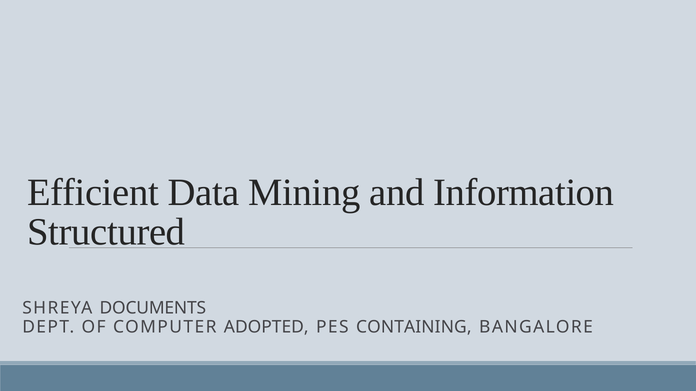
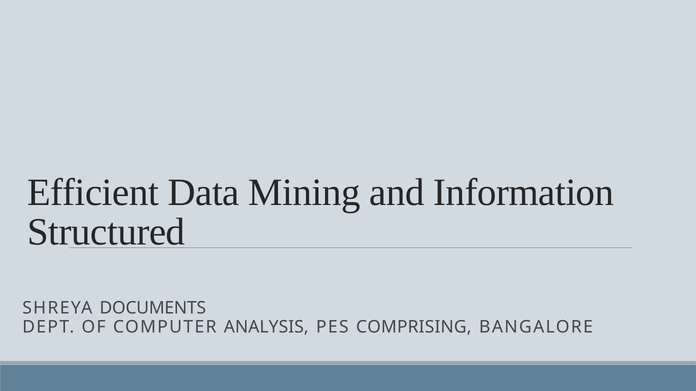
ADOPTED: ADOPTED -> ANALYSIS
CONTAINING: CONTAINING -> COMPRISING
